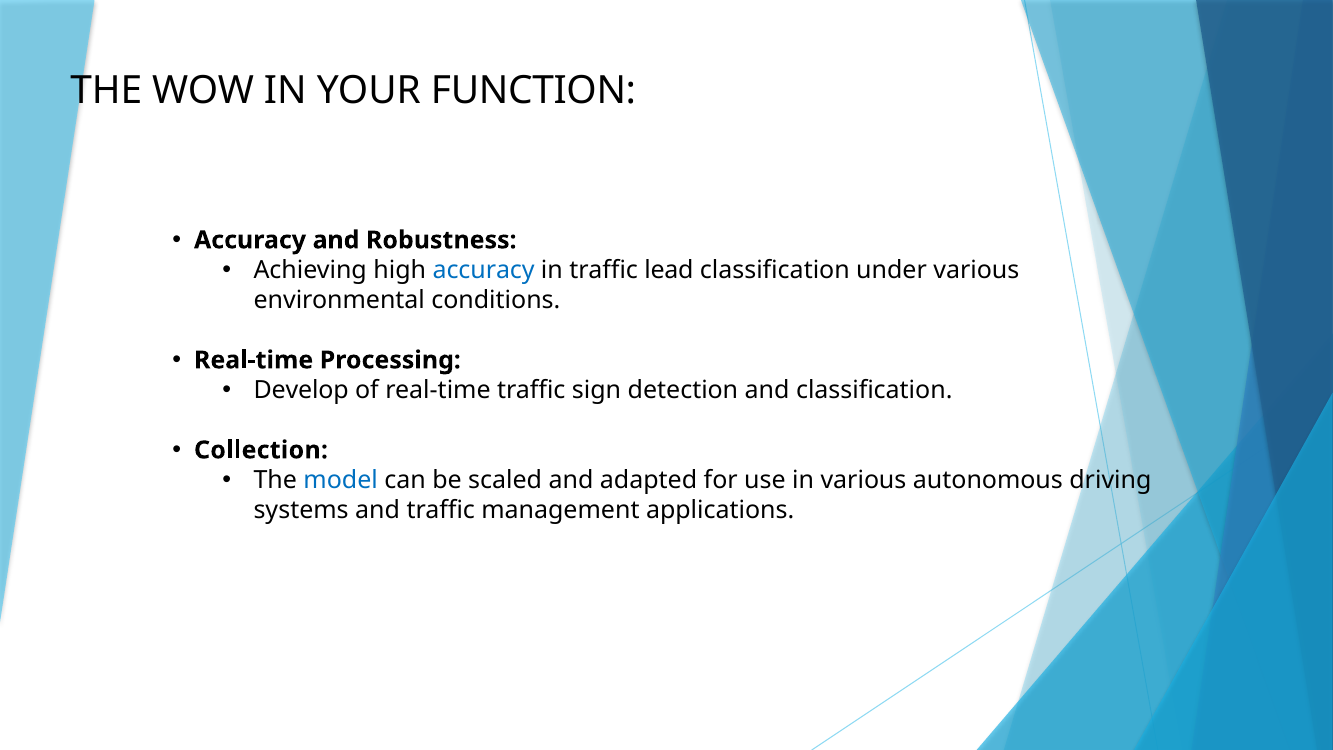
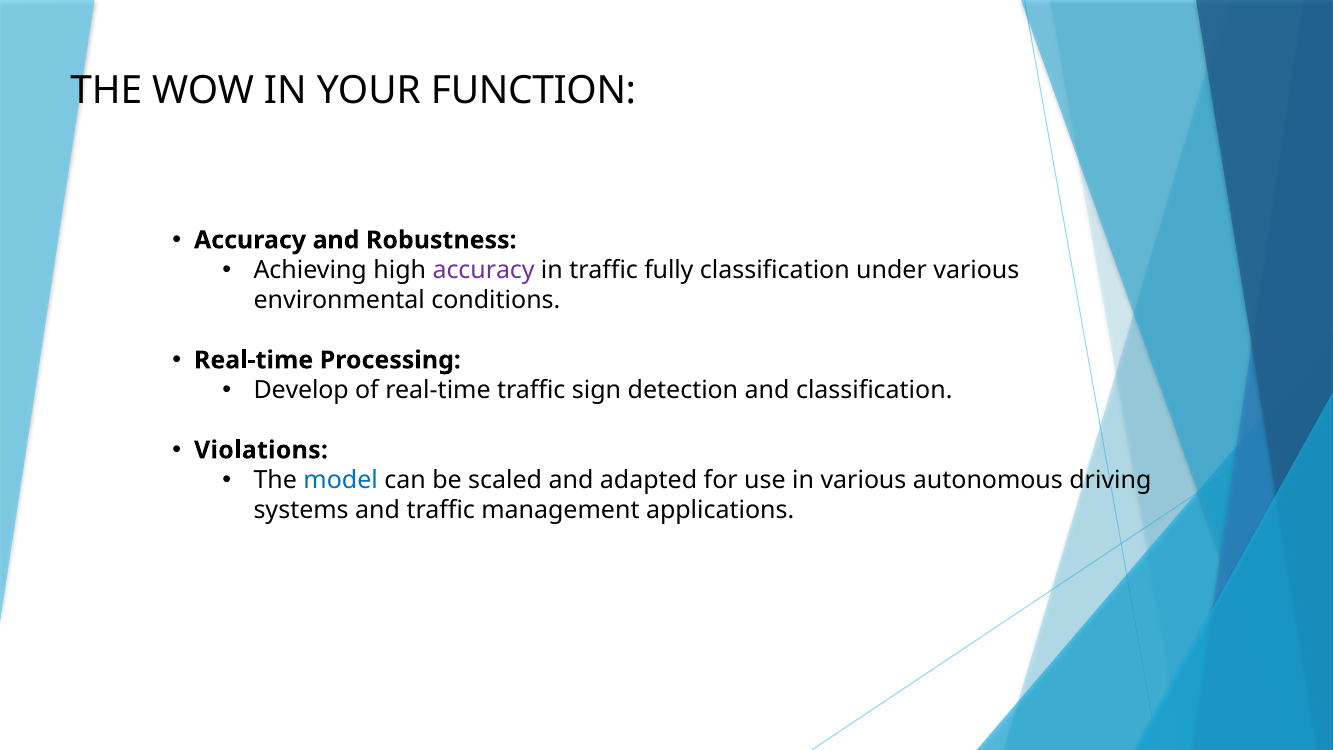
accuracy at (484, 270) colour: blue -> purple
lead: lead -> fully
Collection: Collection -> Violations
